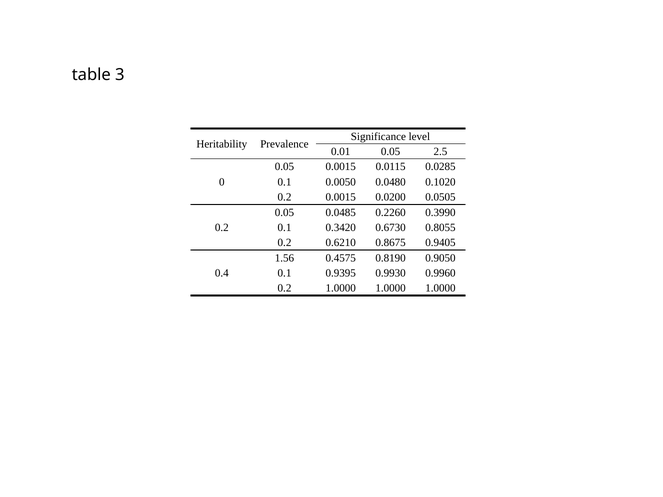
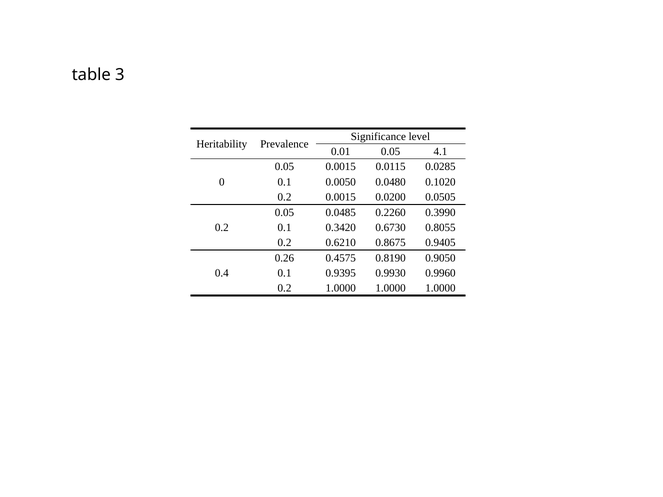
2.5: 2.5 -> 4.1
1.56: 1.56 -> 0.26
